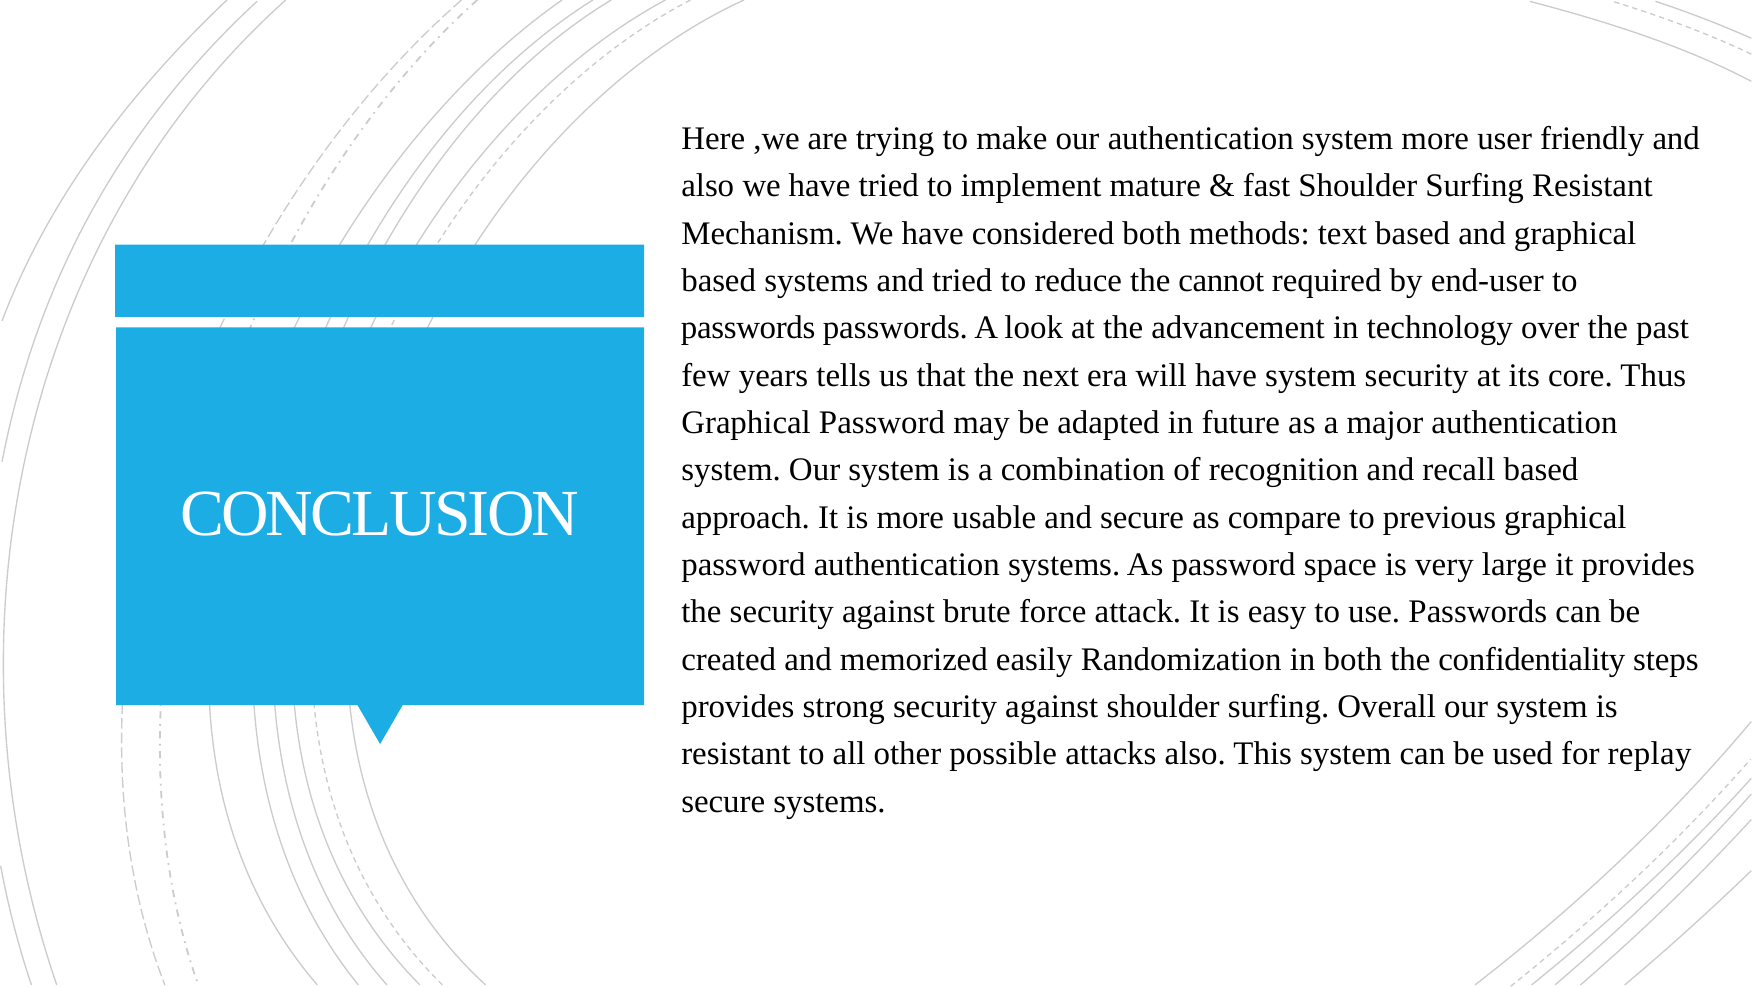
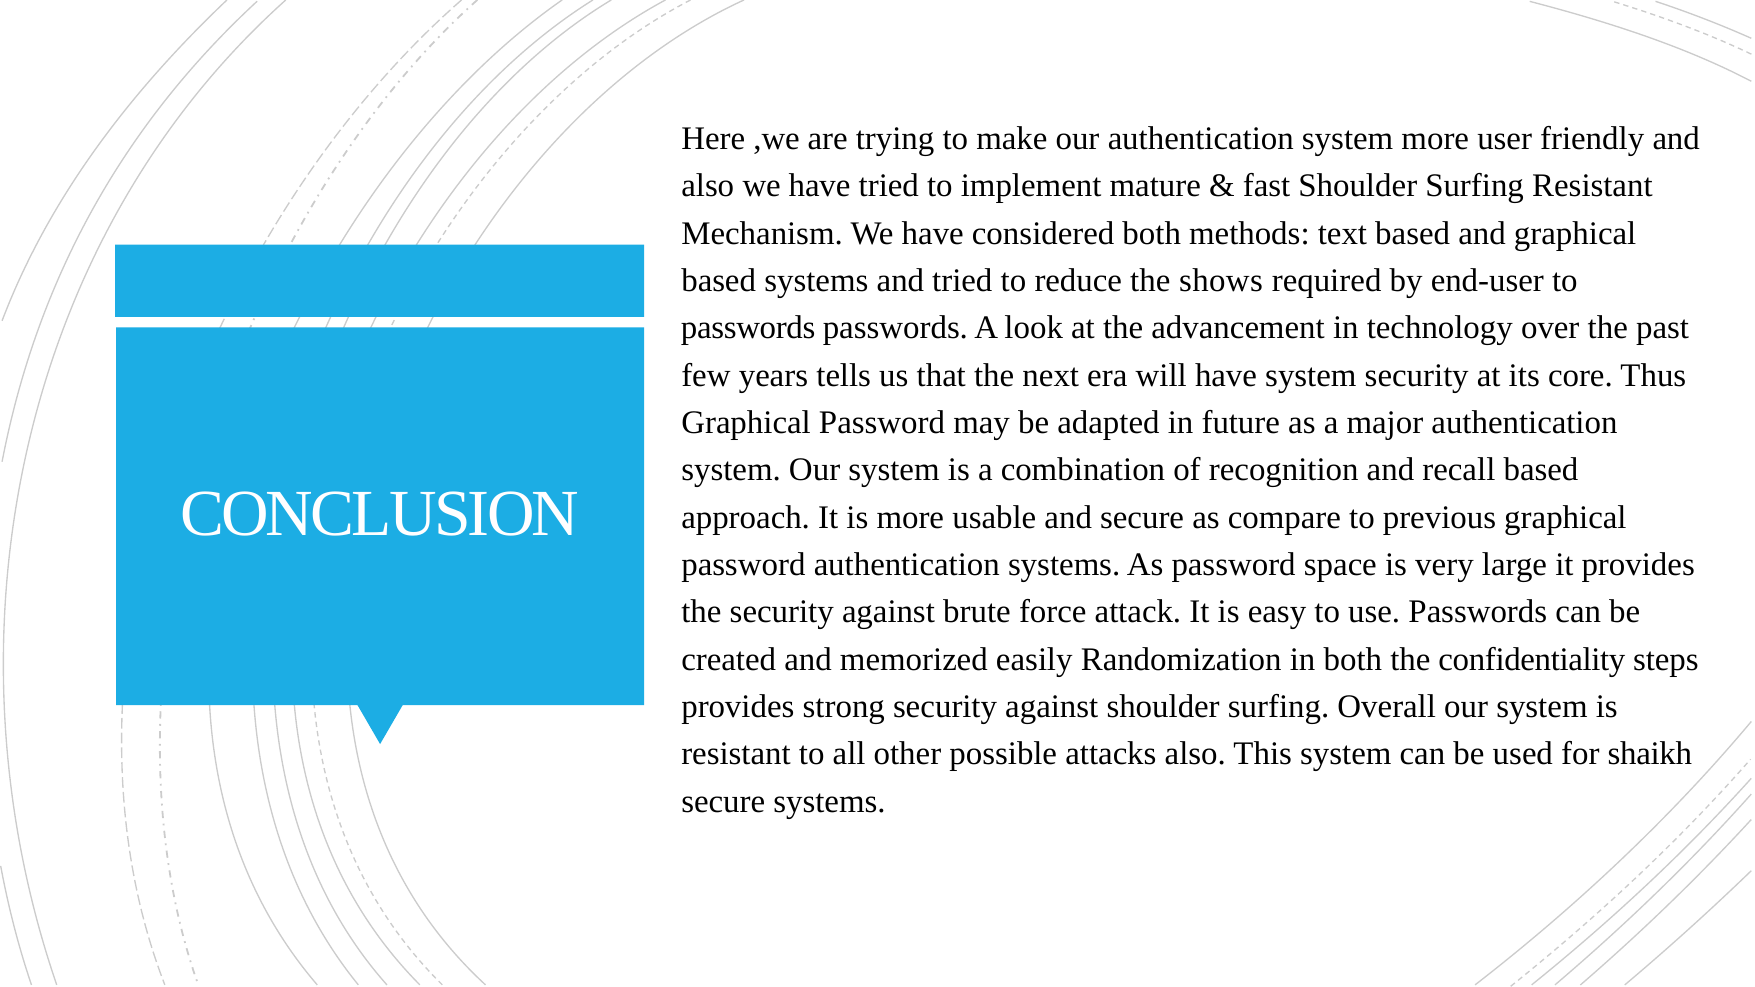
cannot: cannot -> shows
replay: replay -> shaikh
